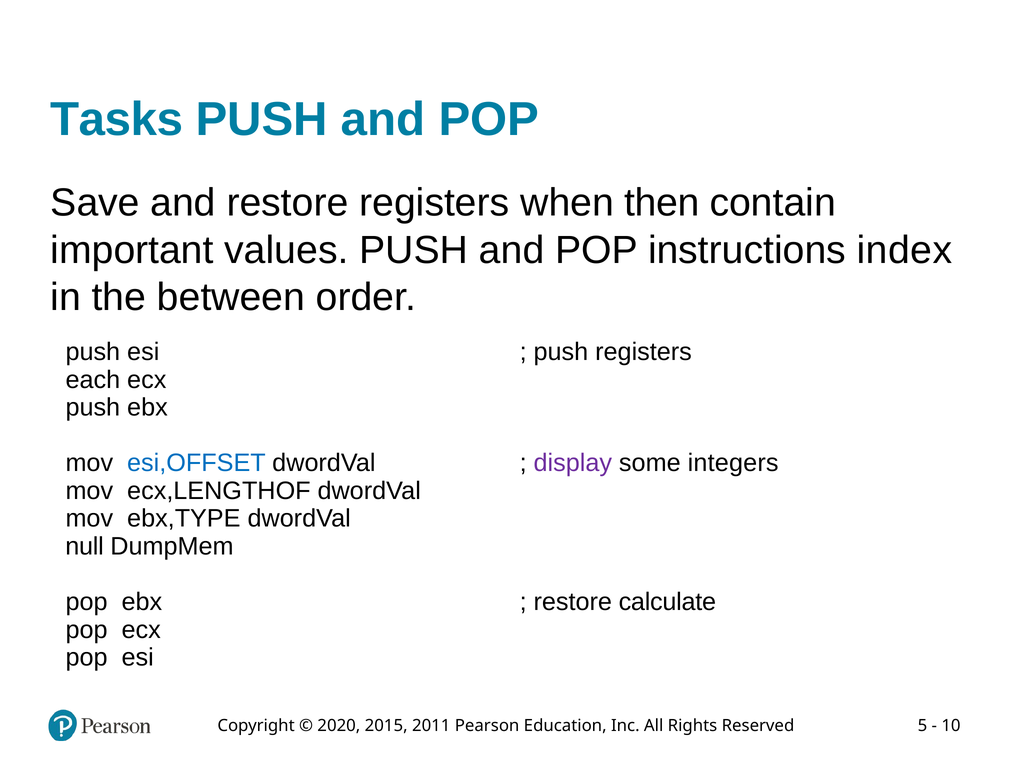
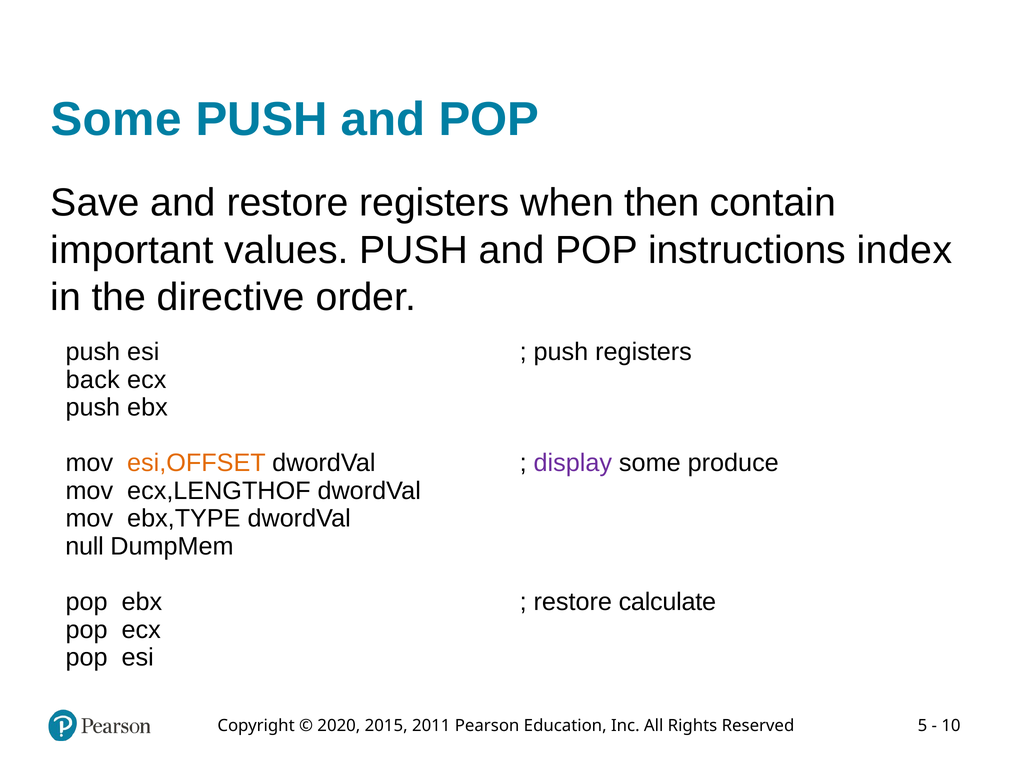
Tasks at (117, 120): Tasks -> Some
between: between -> directive
each: each -> back
esi,OFFSET colour: blue -> orange
integers: integers -> produce
